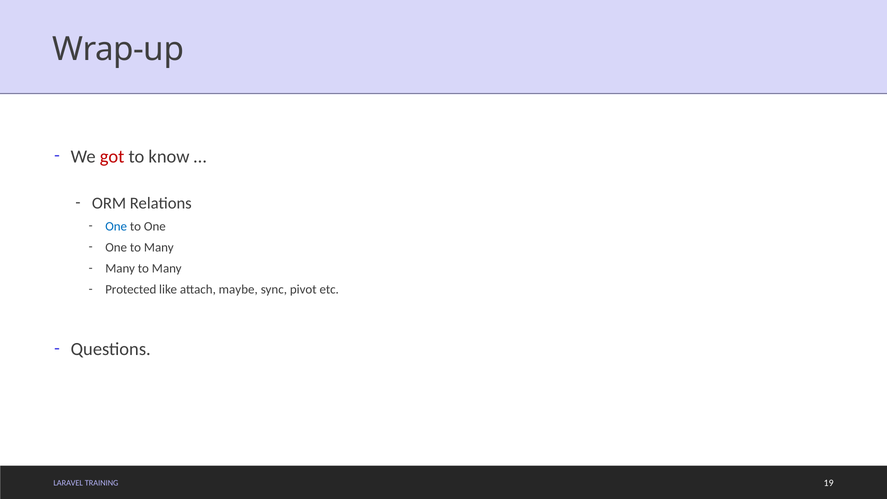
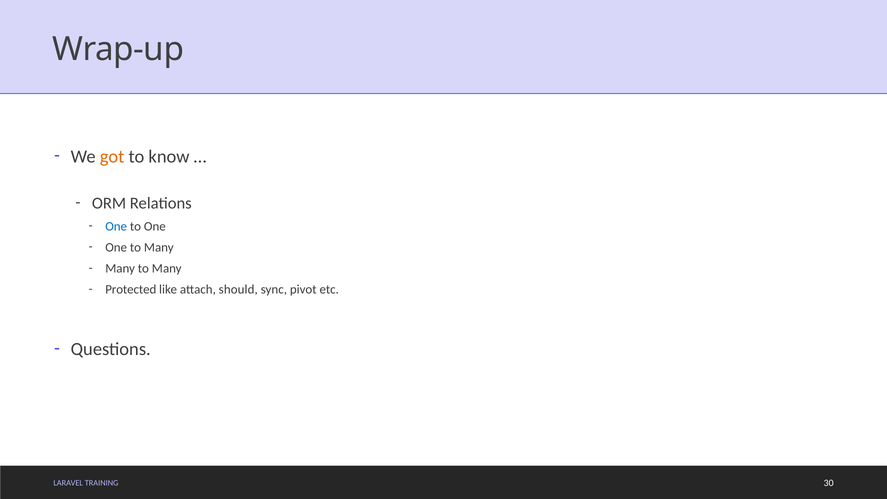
got colour: red -> orange
maybe: maybe -> should
19: 19 -> 30
